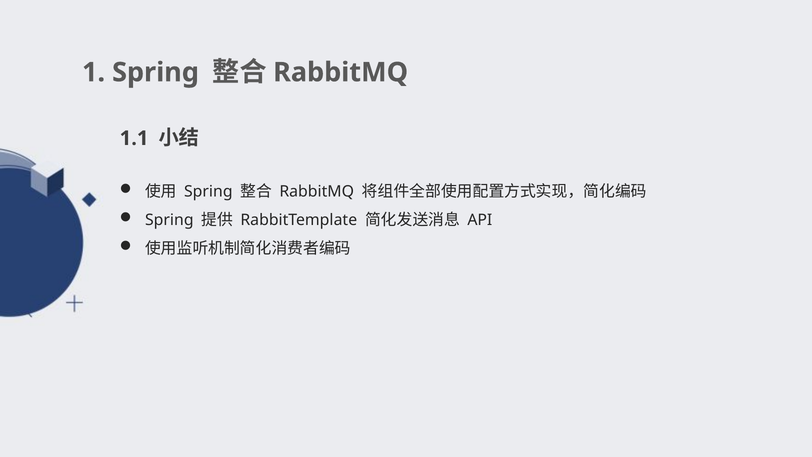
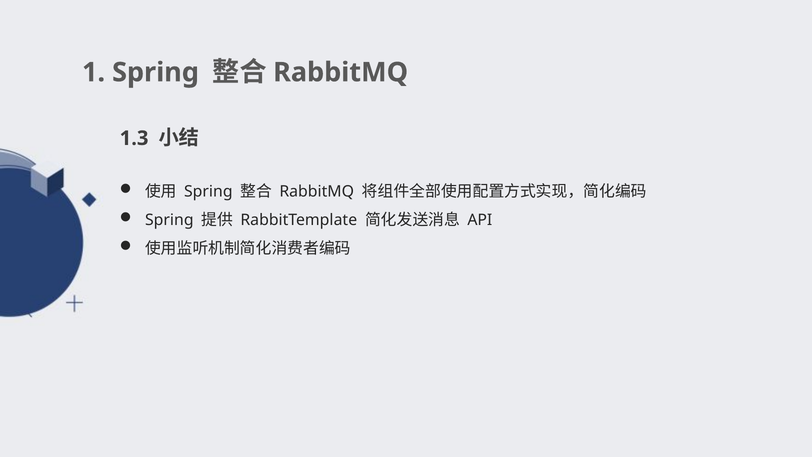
1.1: 1.1 -> 1.3
